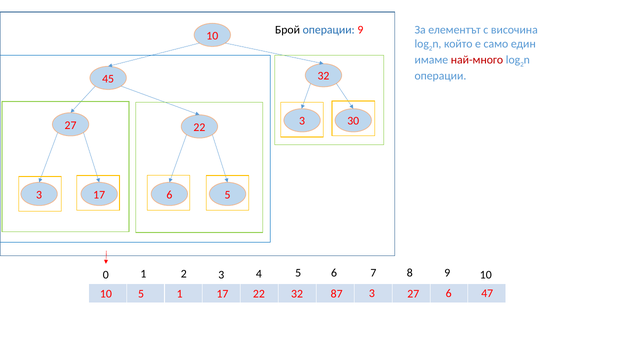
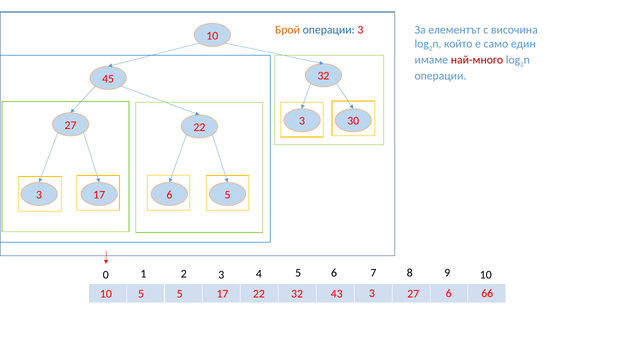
Брой colour: black -> orange
операции 9: 9 -> 3
47: 47 -> 66
87: 87 -> 43
5 1: 1 -> 5
